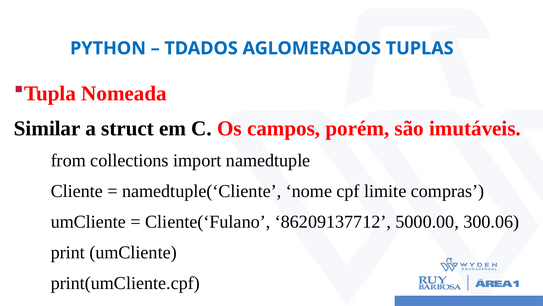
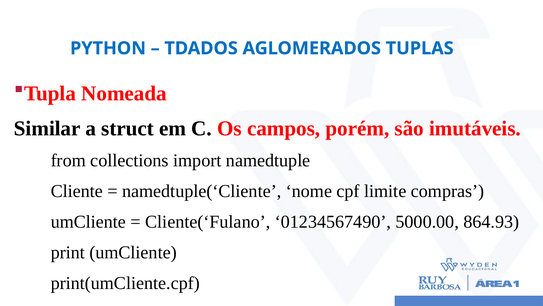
86209137712: 86209137712 -> 01234567490
300.06: 300.06 -> 864.93
